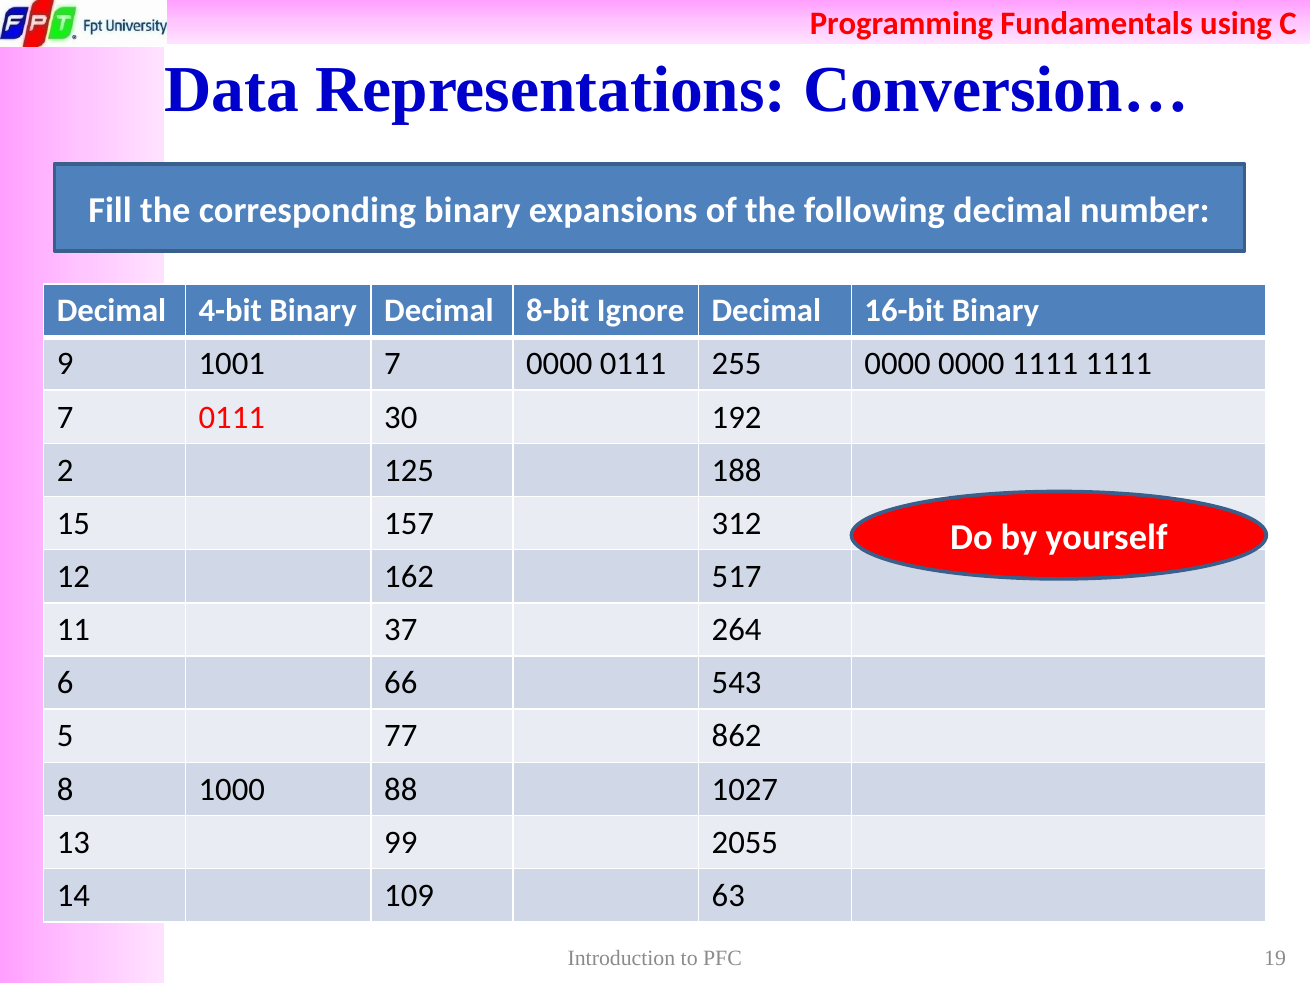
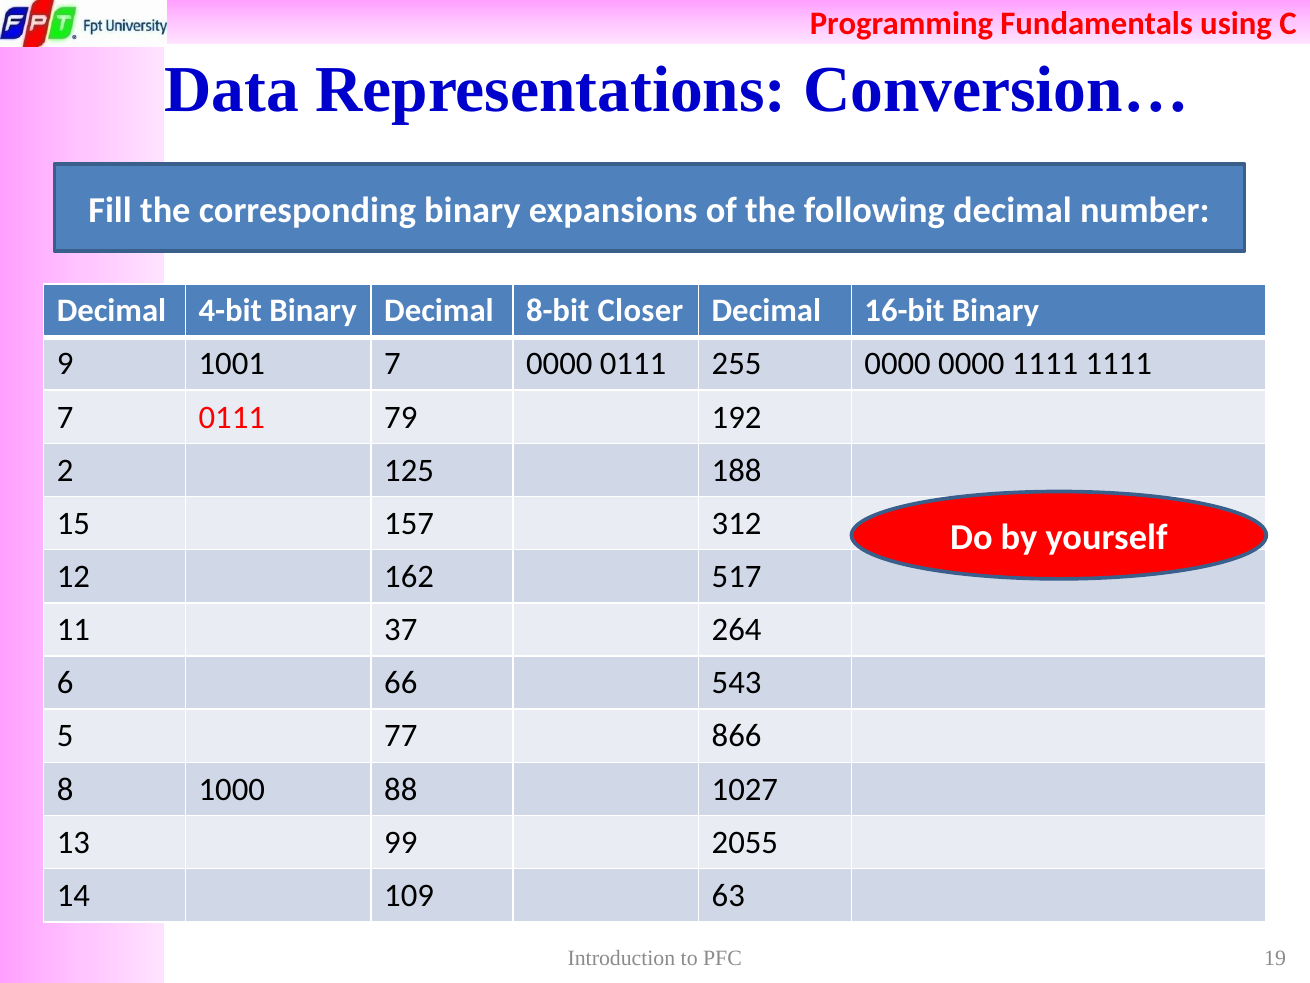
Ignore: Ignore -> Closer
30: 30 -> 79
862: 862 -> 866
